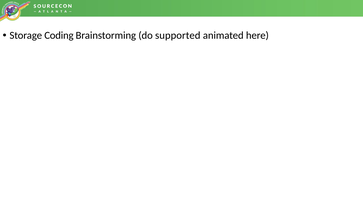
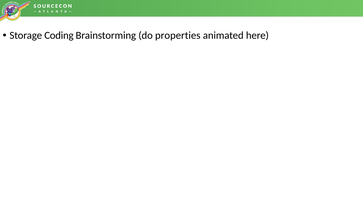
supported: supported -> properties
